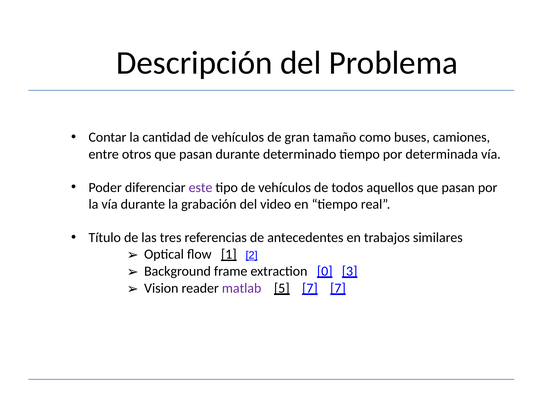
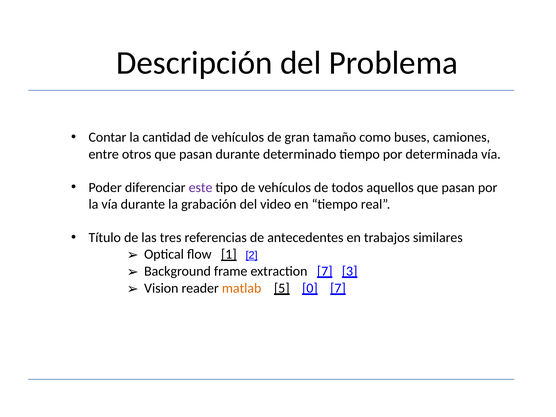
extraction 0: 0 -> 7
matlab colour: purple -> orange
5 7: 7 -> 0
